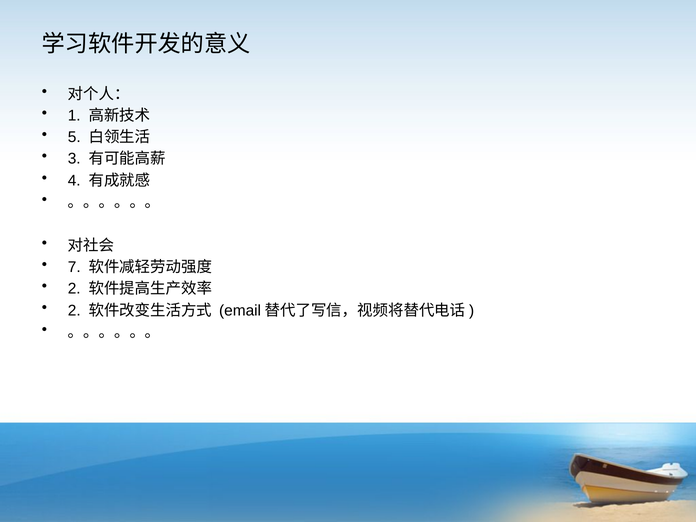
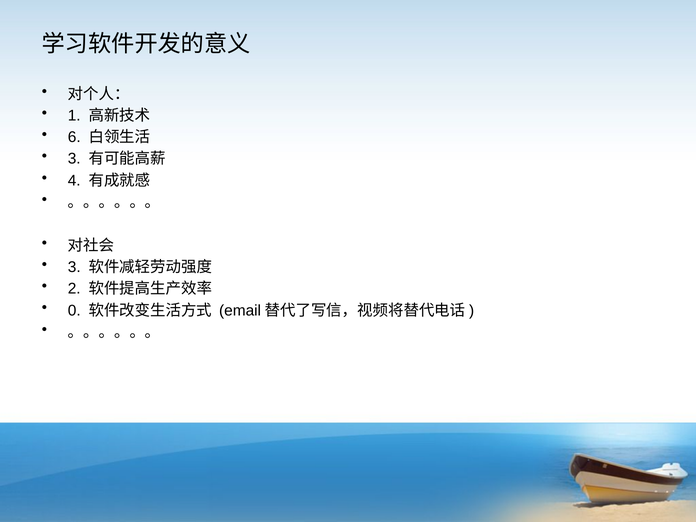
5: 5 -> 6
7 at (74, 267): 7 -> 3
2 at (74, 310): 2 -> 0
